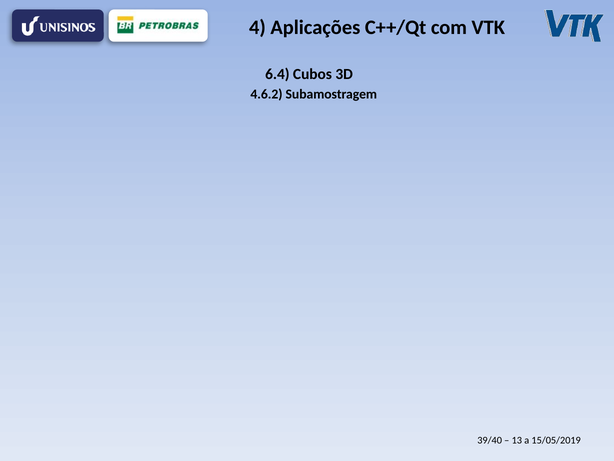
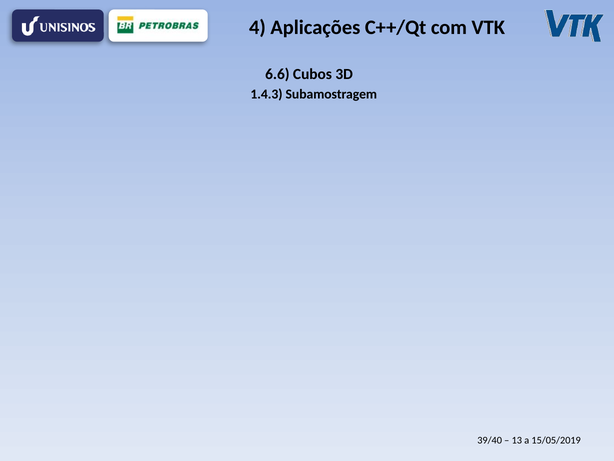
6.4: 6.4 -> 6.6
4.6.2: 4.6.2 -> 1.4.3
